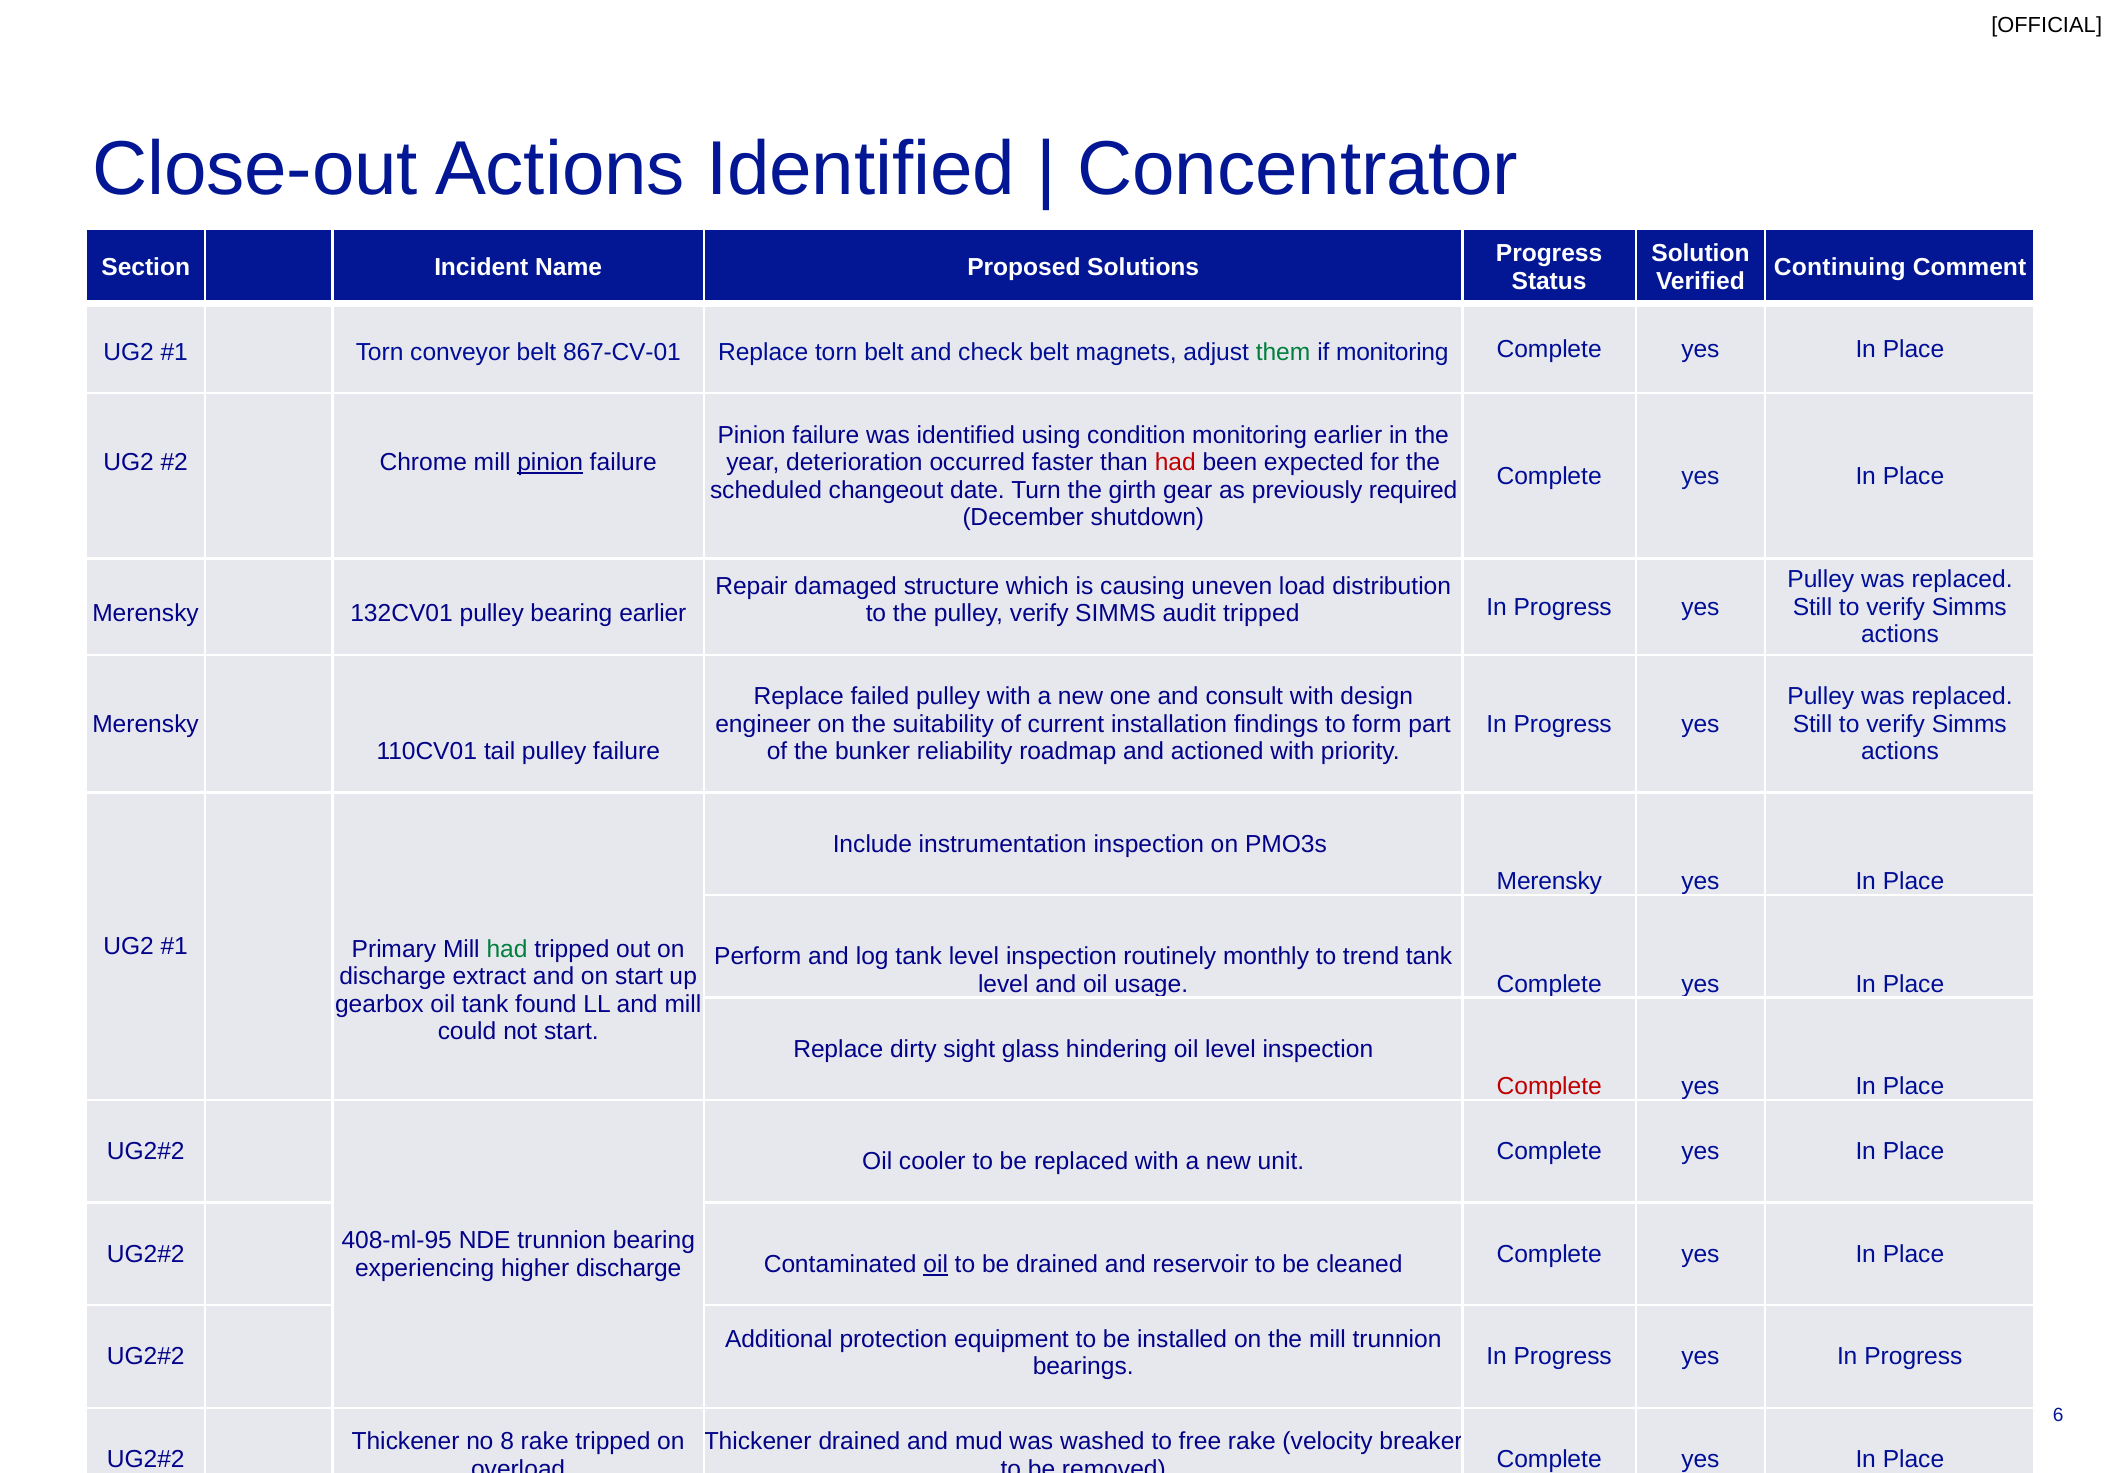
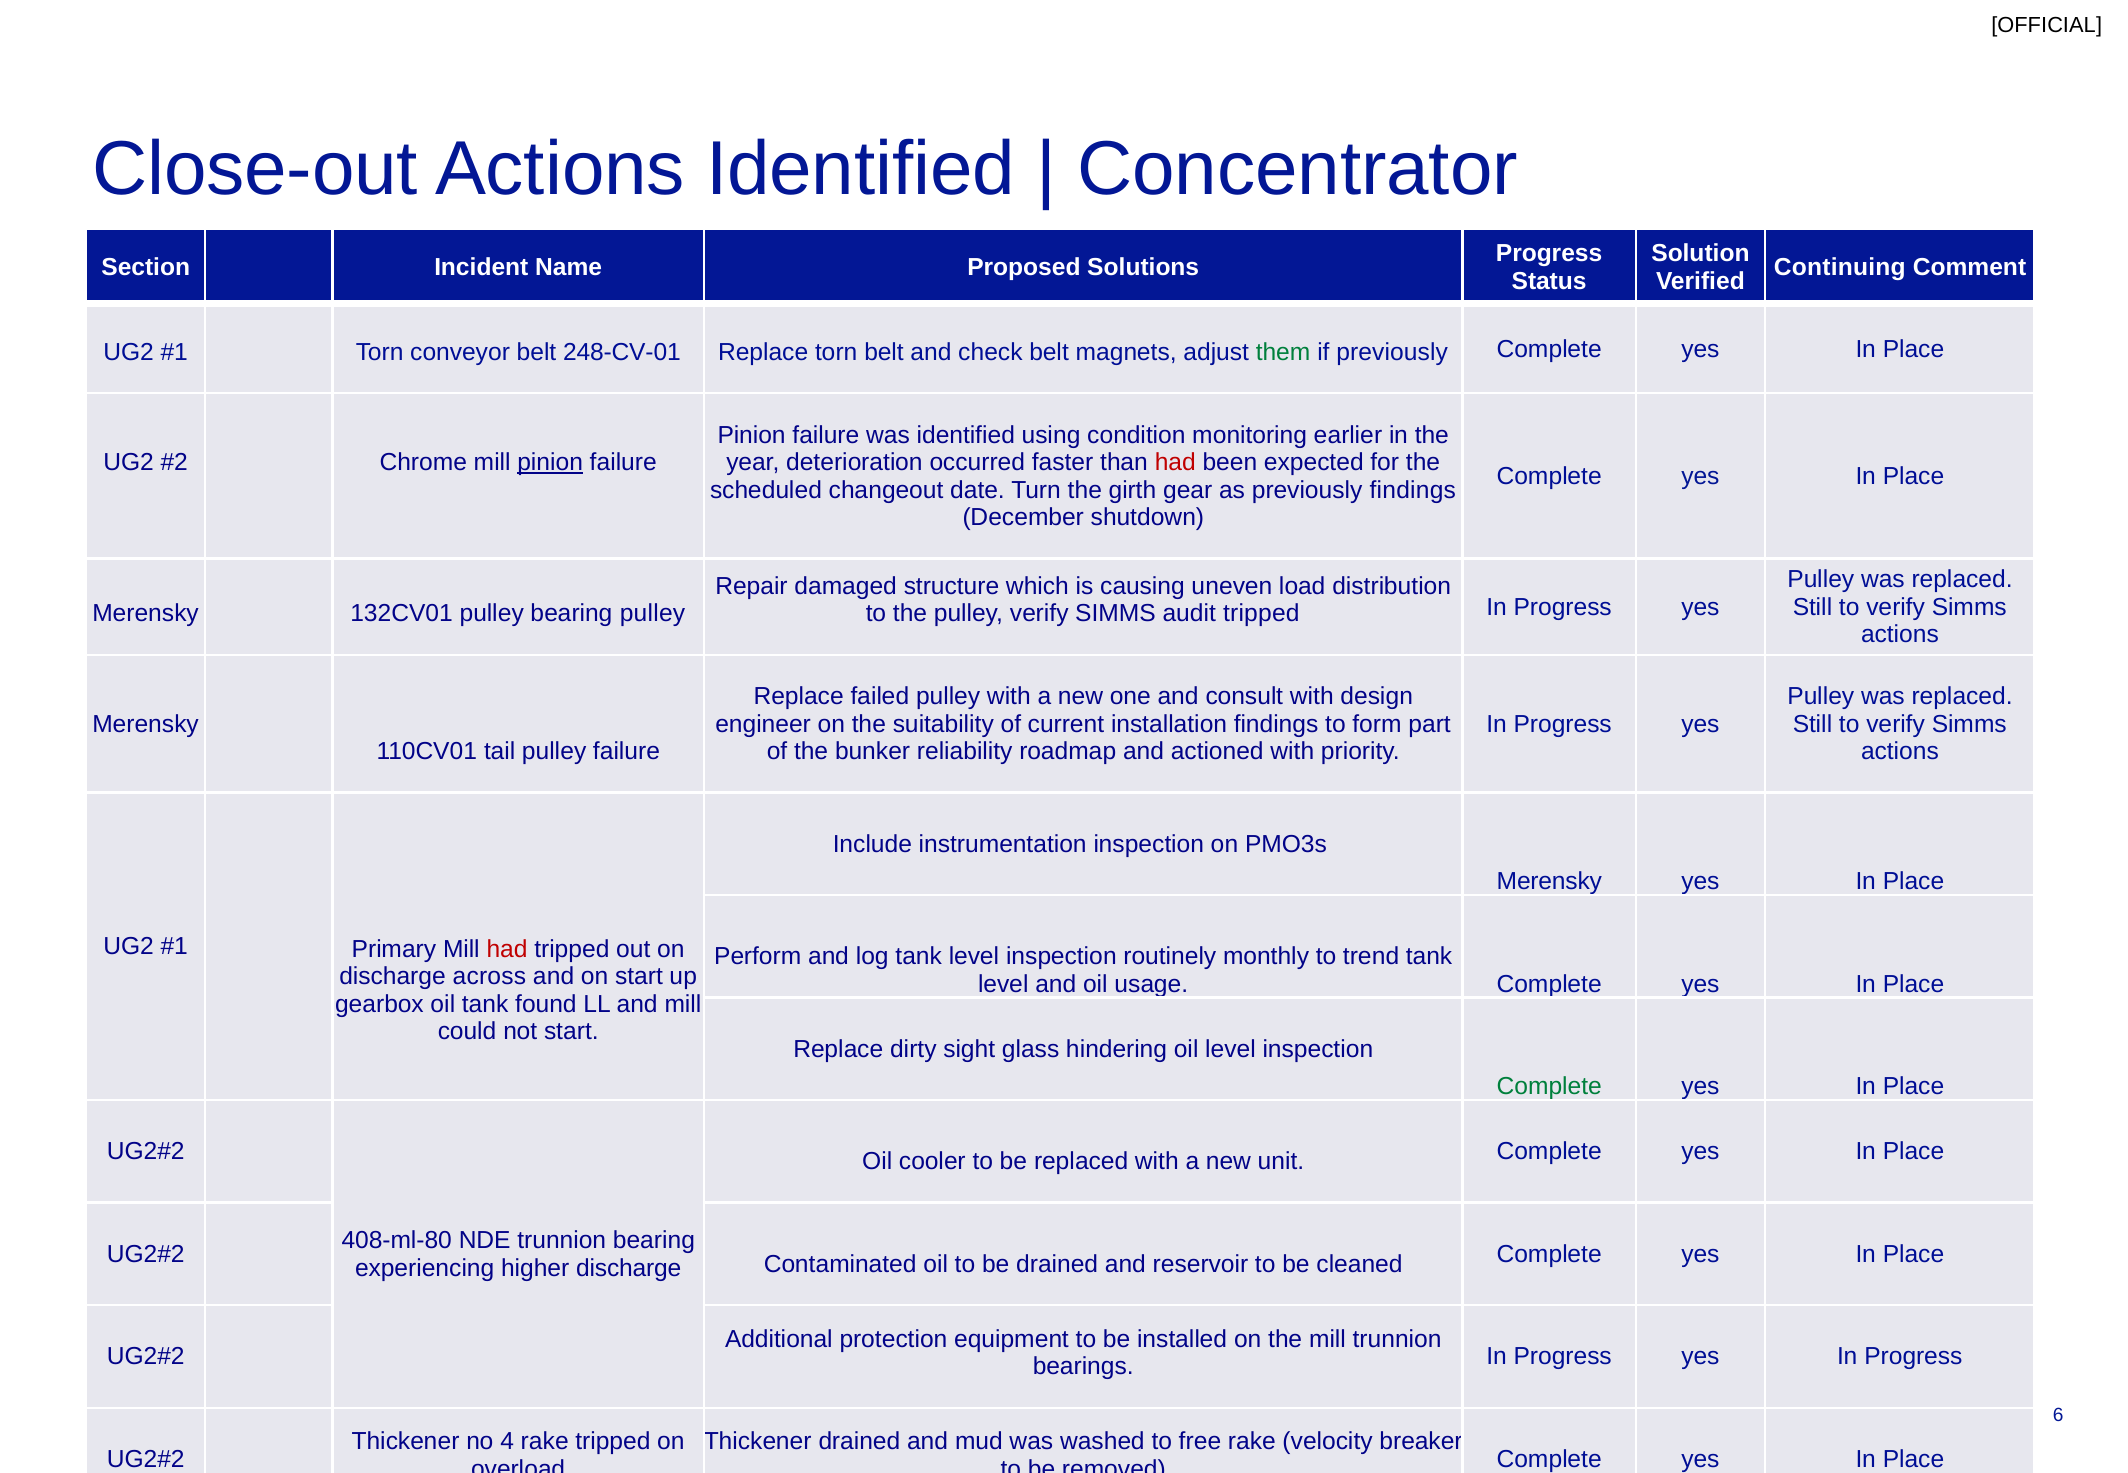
867-CV-01: 867-CV-01 -> 248-CV-01
if monitoring: monitoring -> previously
previously required: required -> findings
bearing earlier: earlier -> pulley
had at (507, 949) colour: green -> red
extract: extract -> across
Complete at (1549, 1087) colour: red -> green
408-ml-95: 408-ml-95 -> 408-ml-80
oil at (936, 1264) underline: present -> none
8: 8 -> 4
